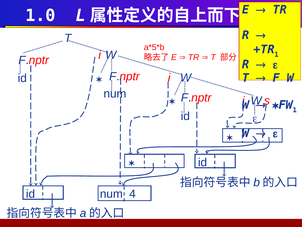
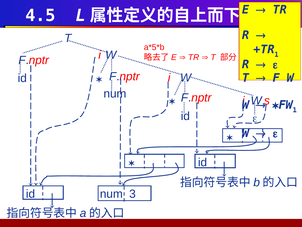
1.0: 1.0 -> 4.5
4: 4 -> 3
